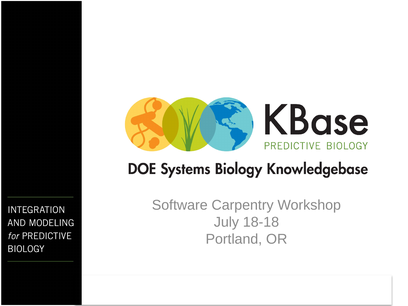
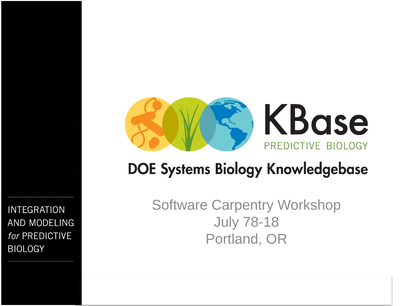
18-18: 18-18 -> 78-18
